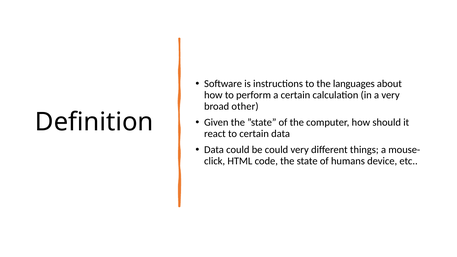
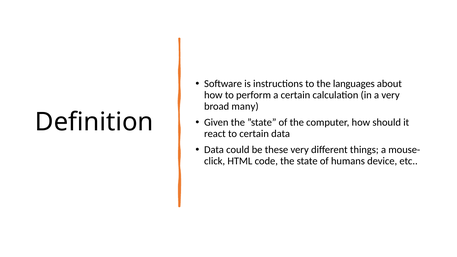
other: other -> many
be could: could -> these
